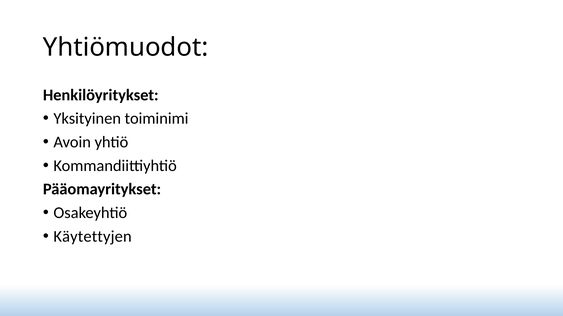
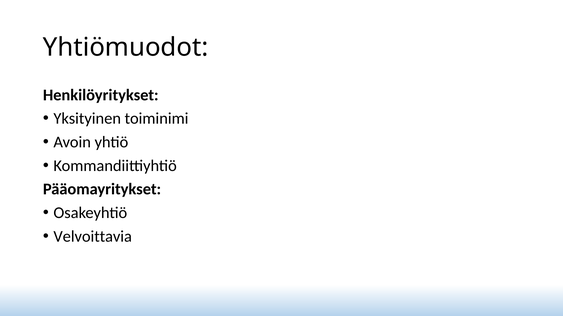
Käytettyjen: Käytettyjen -> Velvoittavia
